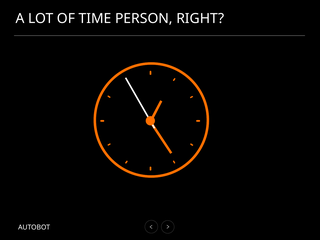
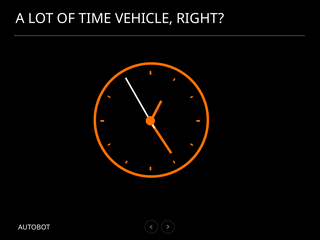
PERSON: PERSON -> VEHICLE
